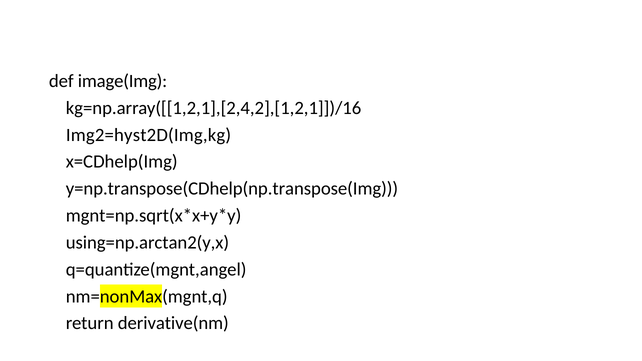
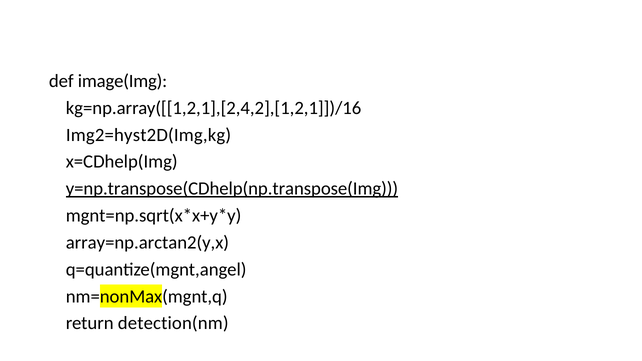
y=np.transpose(CDhelp(np.transpose(Img underline: none -> present
using=np.arctan2(y,x: using=np.arctan2(y,x -> array=np.arctan2(y,x
derivative(nm: derivative(nm -> detection(nm
